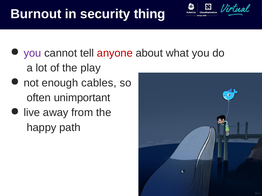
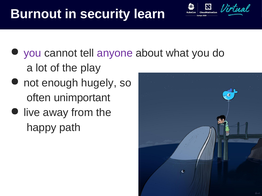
thing: thing -> learn
anyone colour: red -> purple
cables: cables -> hugely
